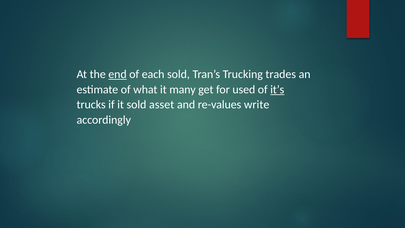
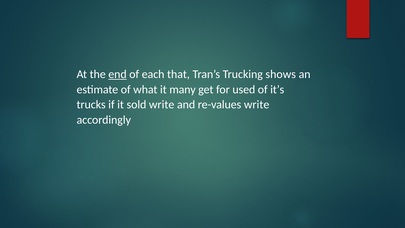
each sold: sold -> that
trades: trades -> shows
it’s underline: present -> none
sold asset: asset -> write
